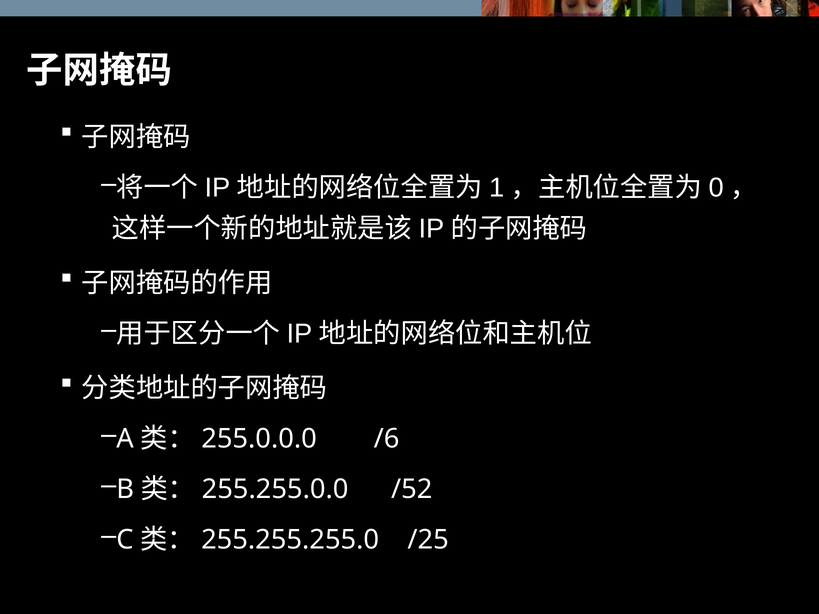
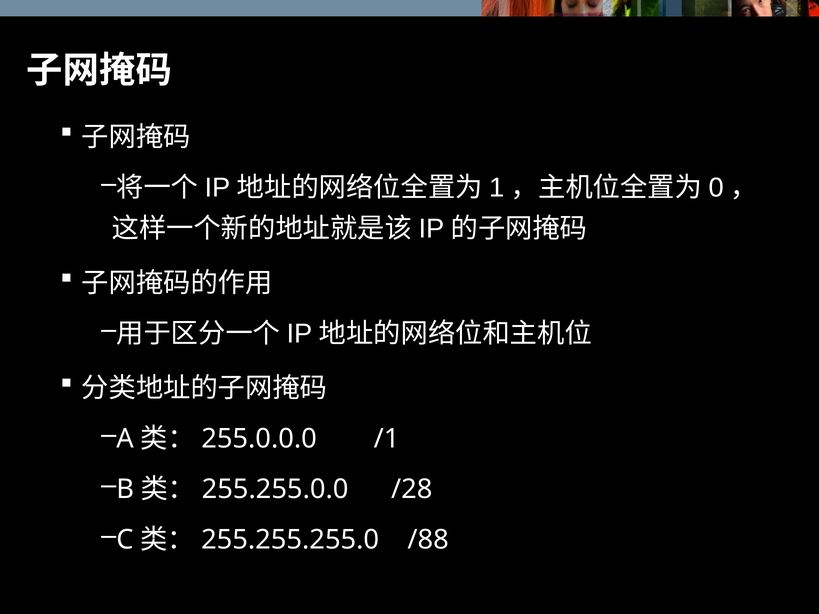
/6: /6 -> /1
/52: /52 -> /28
/25: /25 -> /88
